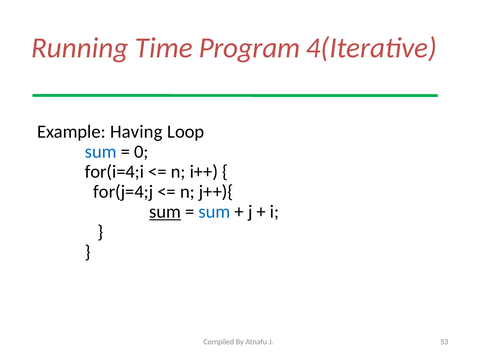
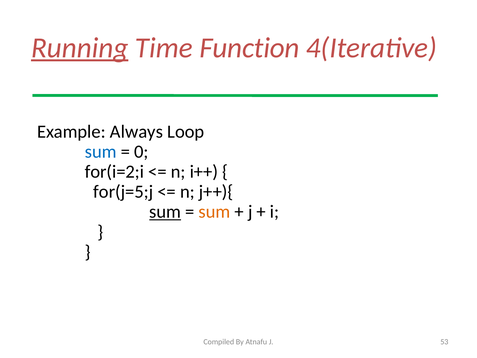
Running underline: none -> present
Program: Program -> Function
Having: Having -> Always
for(i=4;i: for(i=4;i -> for(i=2;i
for(j=4;j: for(j=4;j -> for(j=5;j
sum at (215, 212) colour: blue -> orange
